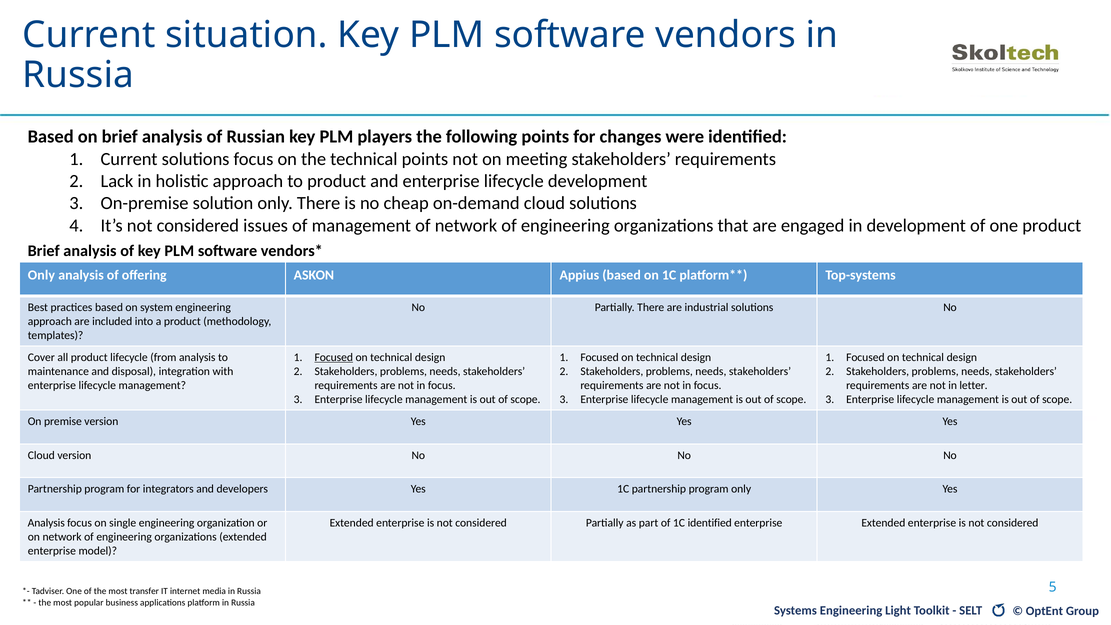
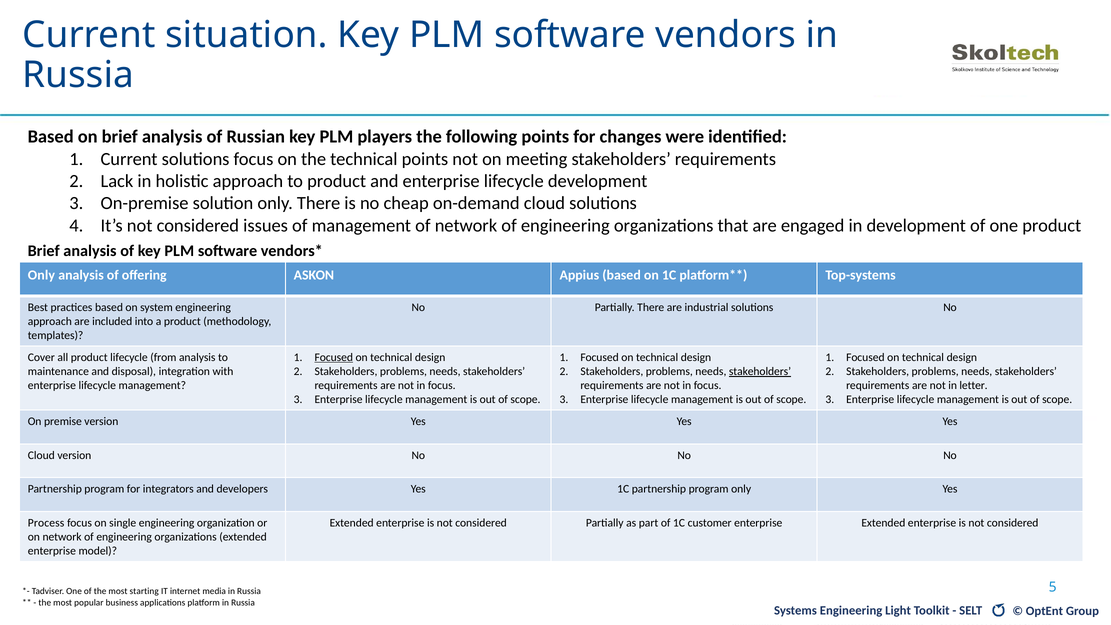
stakeholders at (760, 371) underline: none -> present
Analysis at (46, 523): Analysis -> Process
1C identified: identified -> customer
transfer: transfer -> starting
